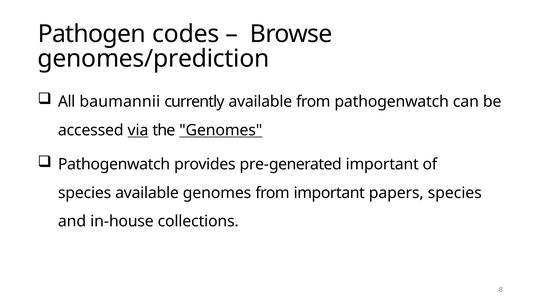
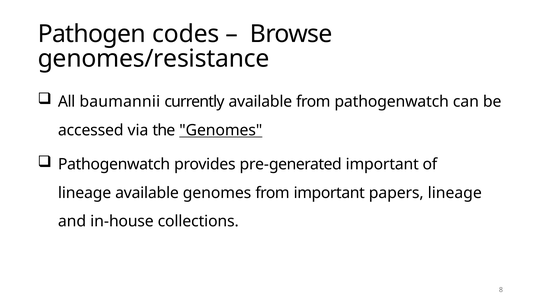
genomes/prediction: genomes/prediction -> genomes/resistance
via underline: present -> none
species at (85, 193): species -> lineage
papers species: species -> lineage
